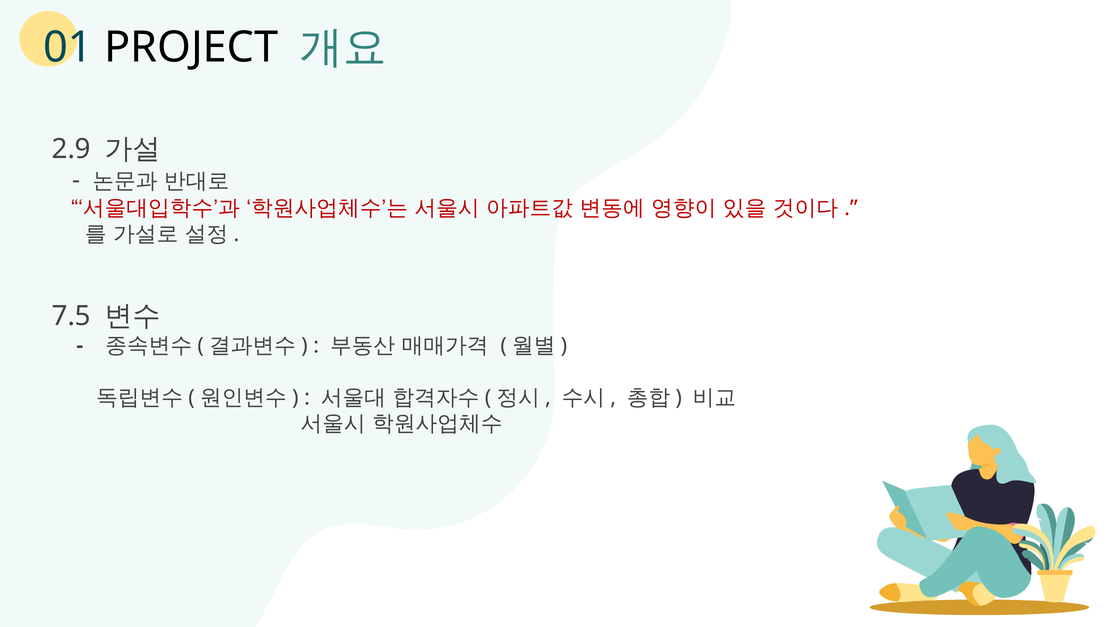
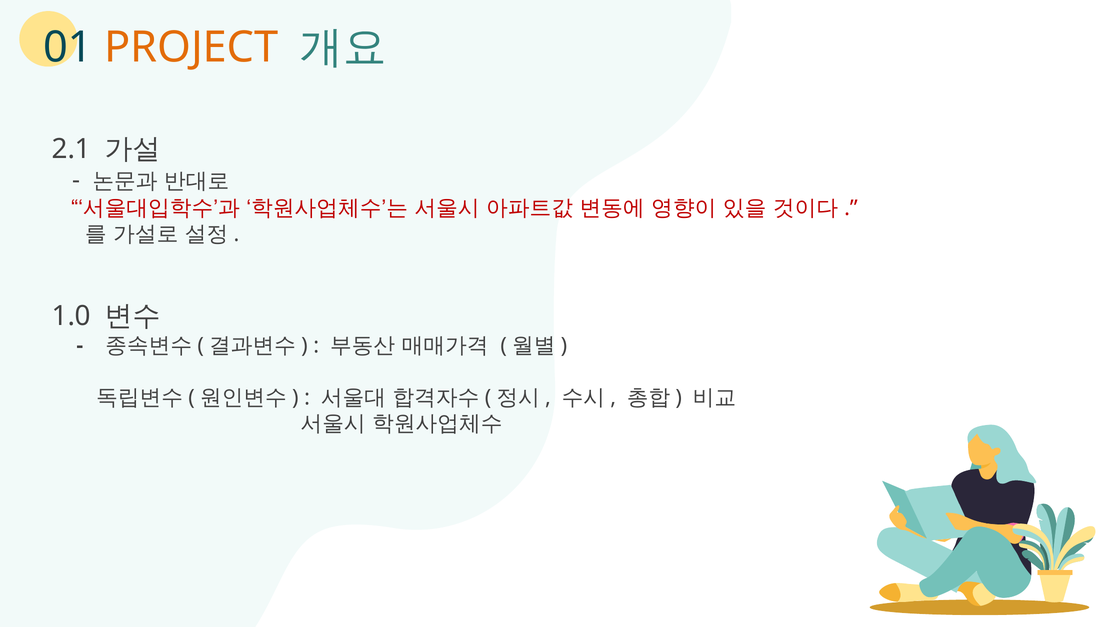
PROJECT colour: black -> orange
2.9: 2.9 -> 2.1
7.5: 7.5 -> 1.0
